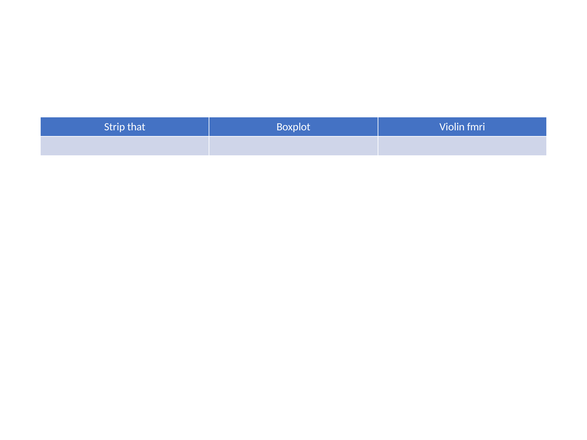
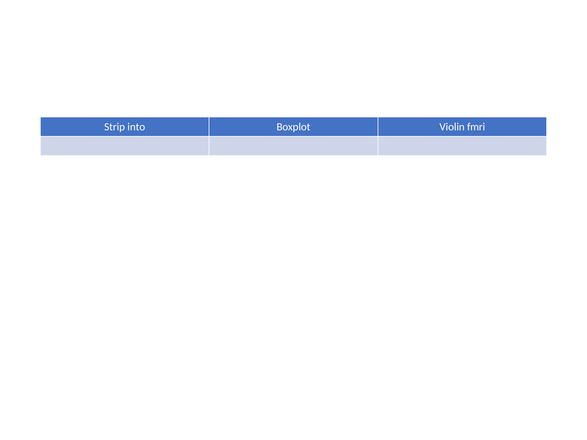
that: that -> into
